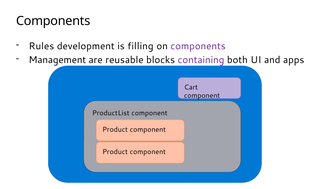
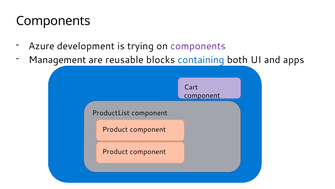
Rules: Rules -> Azure
filling: filling -> trying
containing colour: purple -> blue
